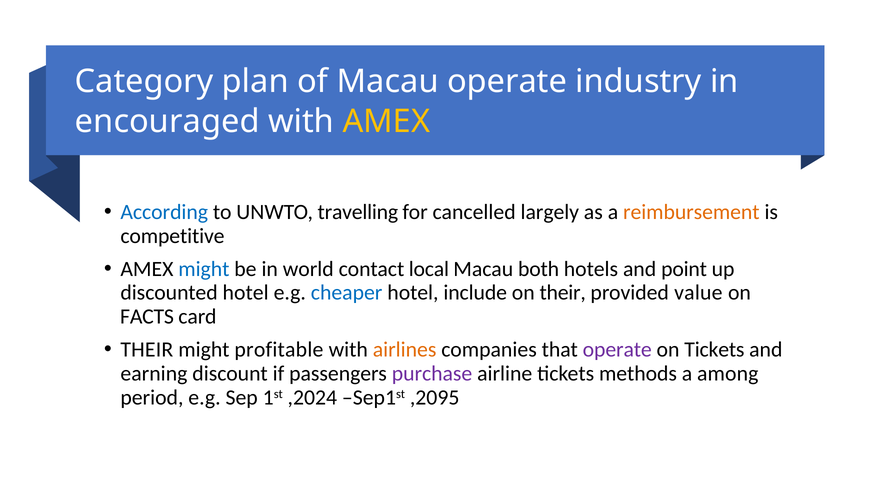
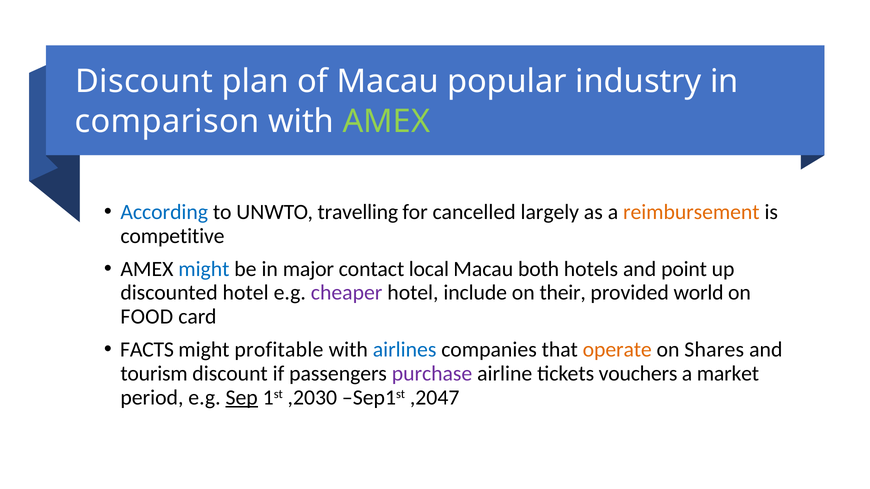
Category at (144, 82): Category -> Discount
Macau operate: operate -> popular
encouraged: encouraged -> comparison
AMEX at (386, 122) colour: yellow -> light green
world: world -> major
cheaper colour: blue -> purple
value: value -> world
FACTS: FACTS -> FOOD
THEIR at (147, 350): THEIR -> FACTS
airlines colour: orange -> blue
operate at (617, 350) colour: purple -> orange
on Tickets: Tickets -> Shares
earning: earning -> tourism
methods: methods -> vouchers
among: among -> market
Sep underline: none -> present
,2024: ,2024 -> ,2030
,2095: ,2095 -> ,2047
